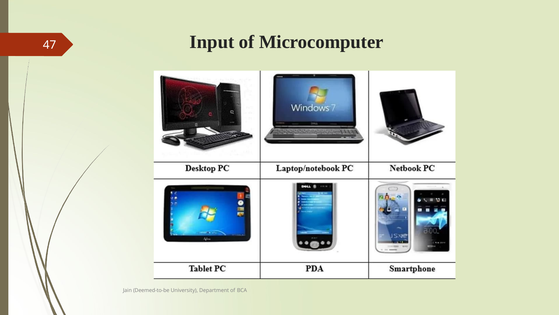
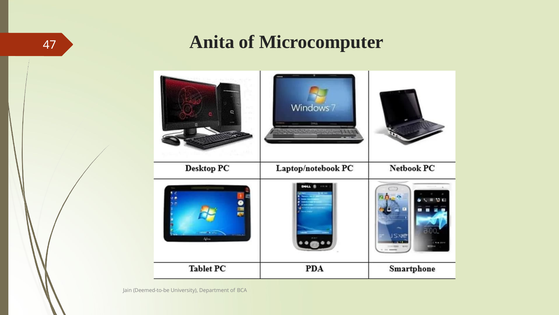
Input: Input -> Anita
